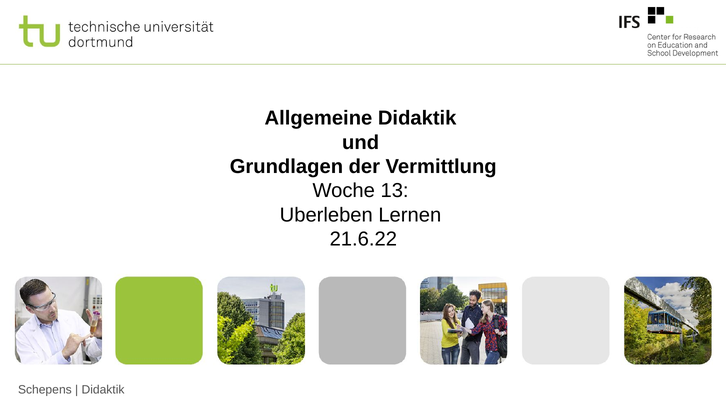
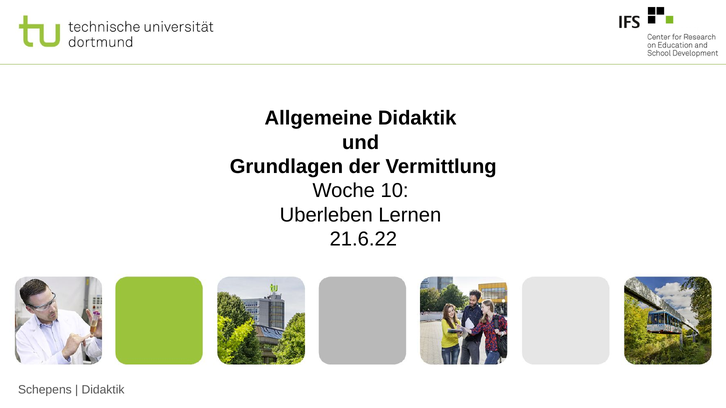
13: 13 -> 10
